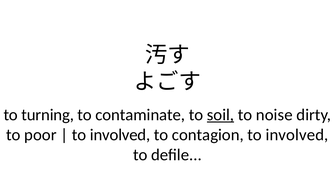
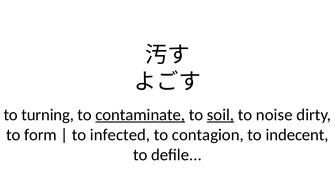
contaminate underline: none -> present
poor: poor -> form
involved at (120, 135): involved -> infected
involved at (297, 135): involved -> indecent
